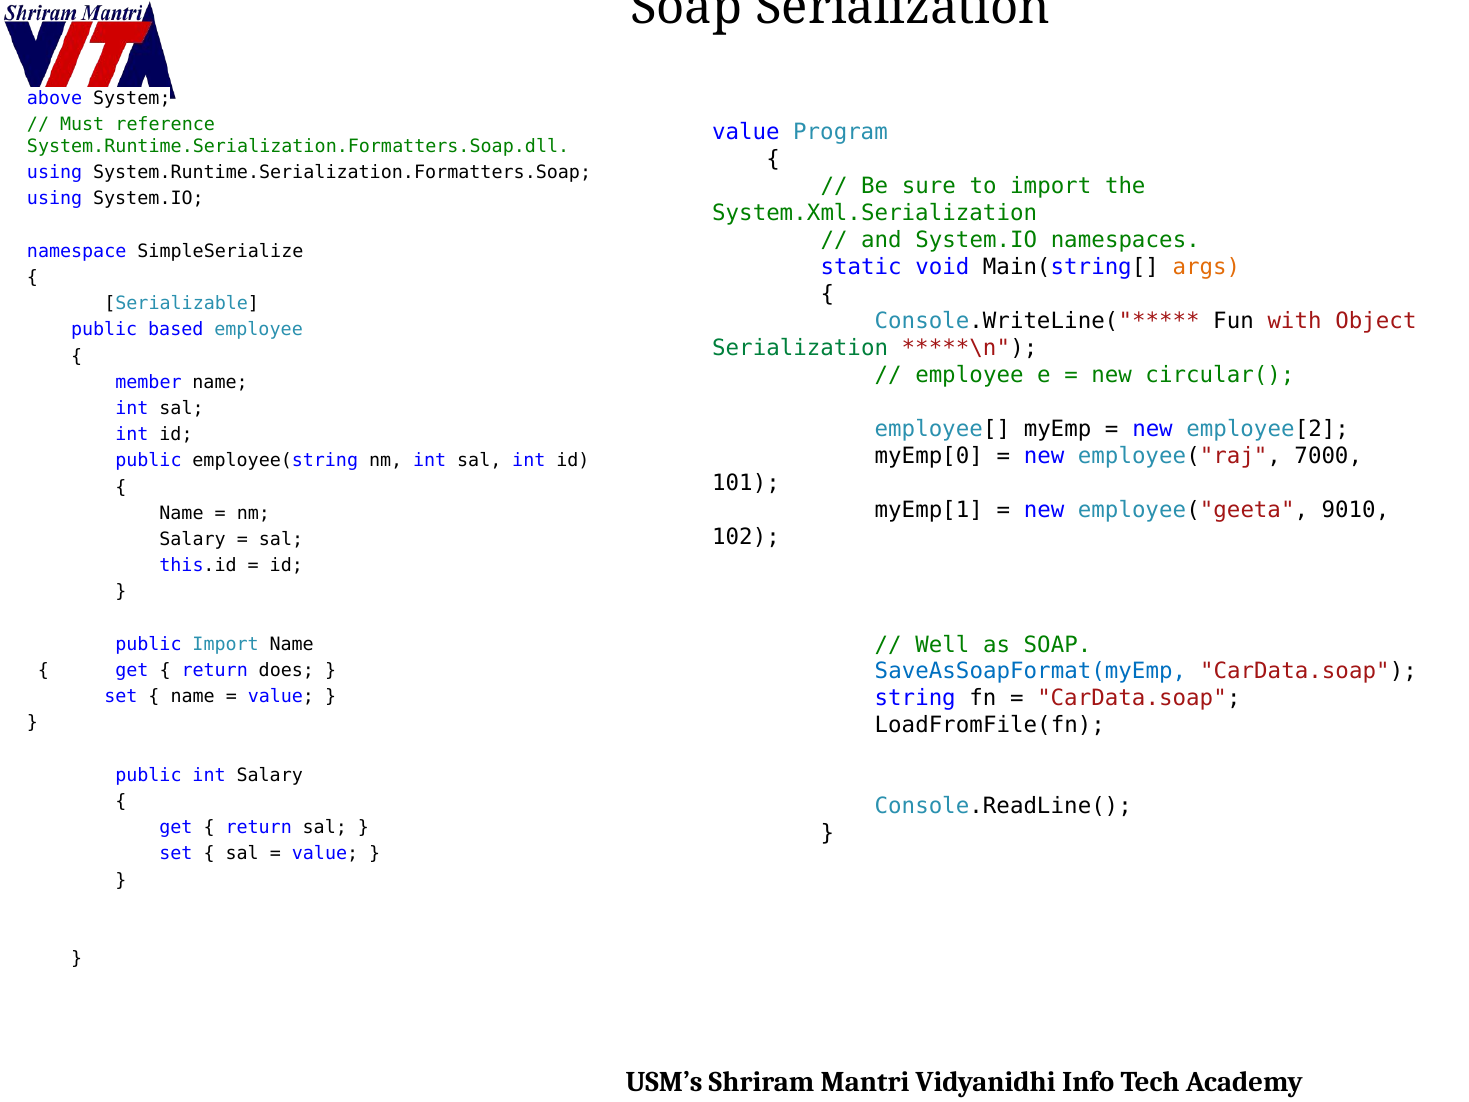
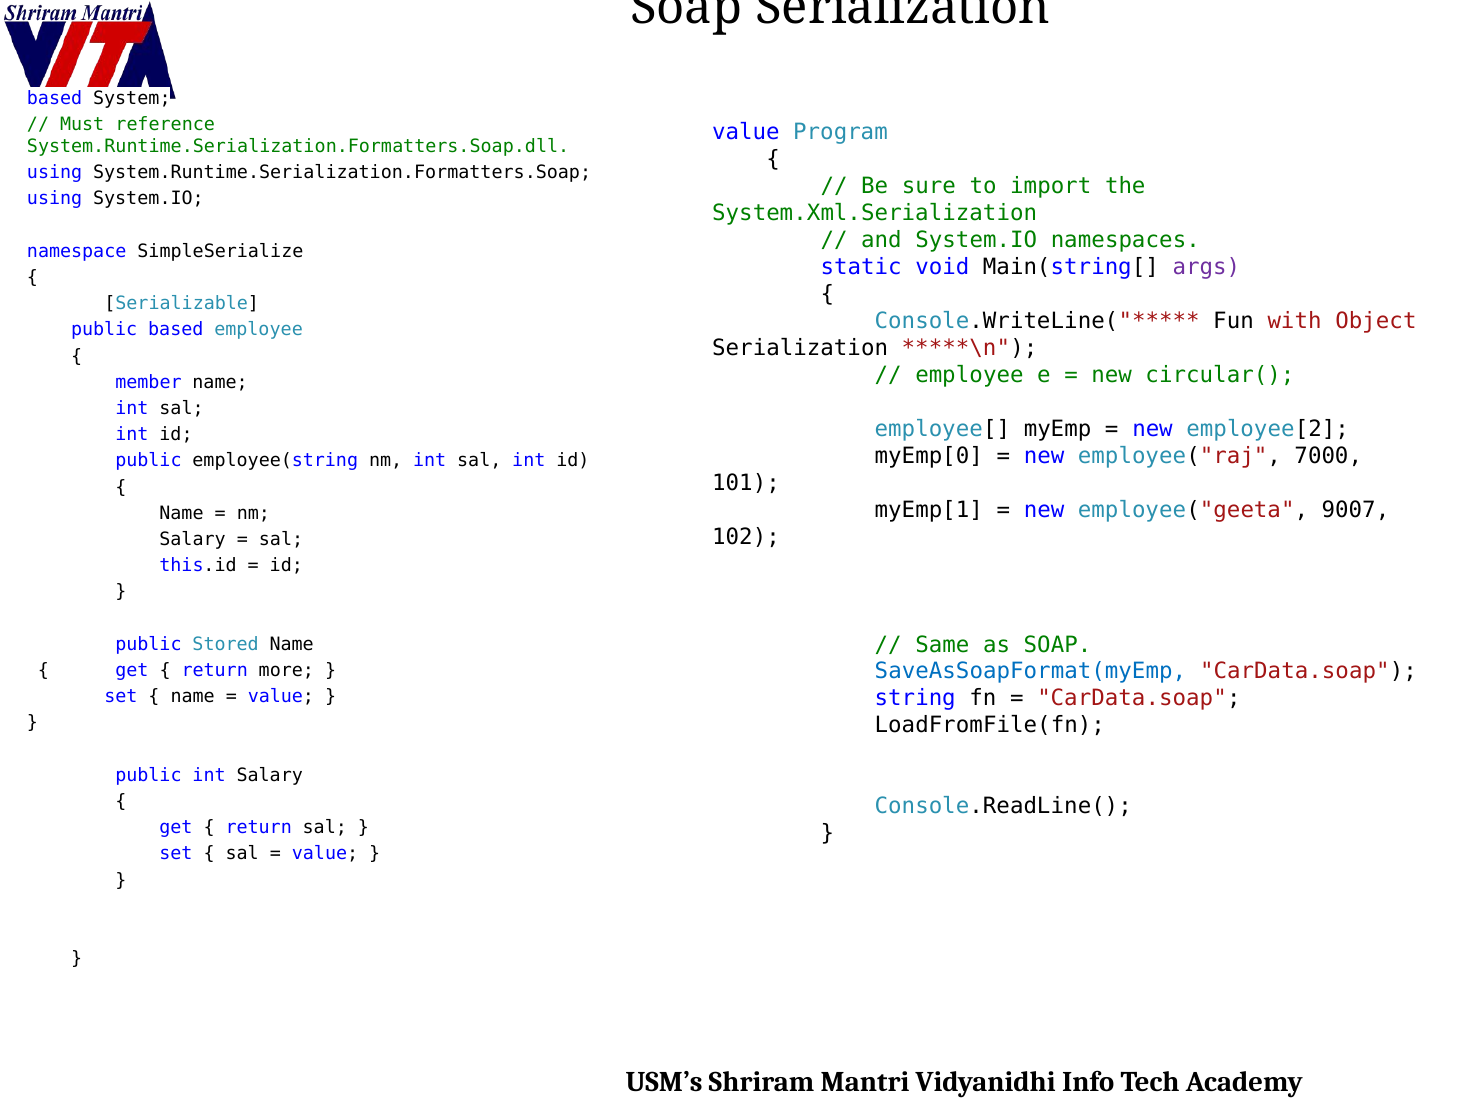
above at (55, 98): above -> based
args colour: orange -> purple
Serialization at (800, 348) colour: green -> black
9010: 9010 -> 9007
Well: Well -> Same
public Import: Import -> Stored
does: does -> more
